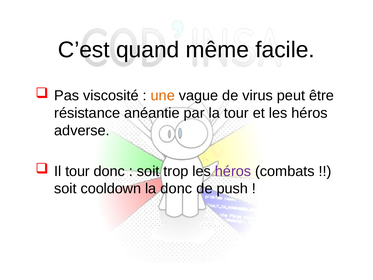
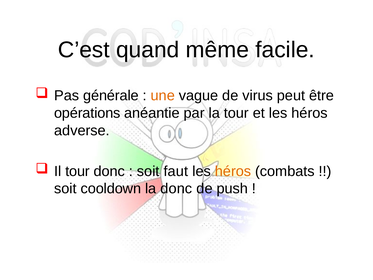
viscosité: viscosité -> générale
résistance: résistance -> opérations
trop: trop -> faut
héros at (233, 171) colour: purple -> orange
